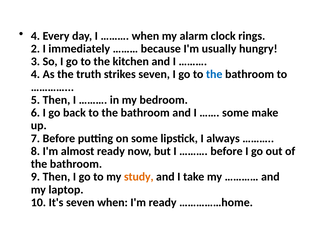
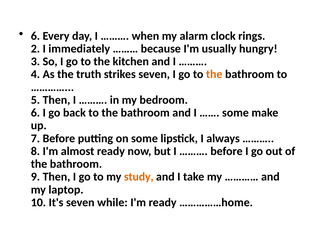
4 at (35, 36): 4 -> 6
the at (214, 74) colour: blue -> orange
seven when: when -> while
